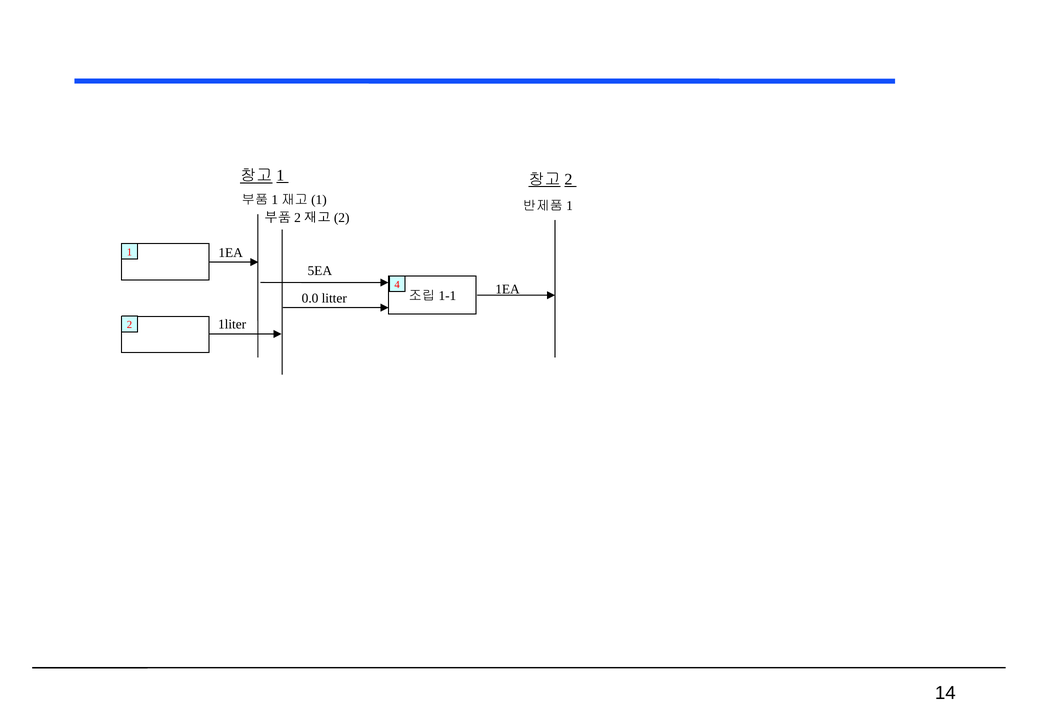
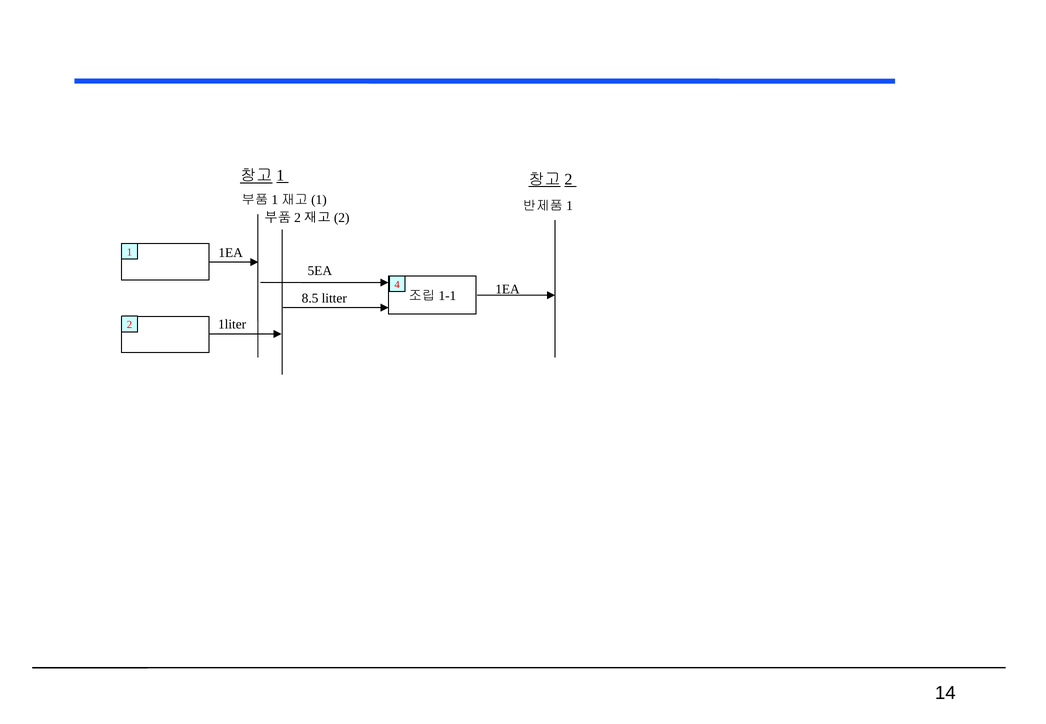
0.0: 0.0 -> 8.5
